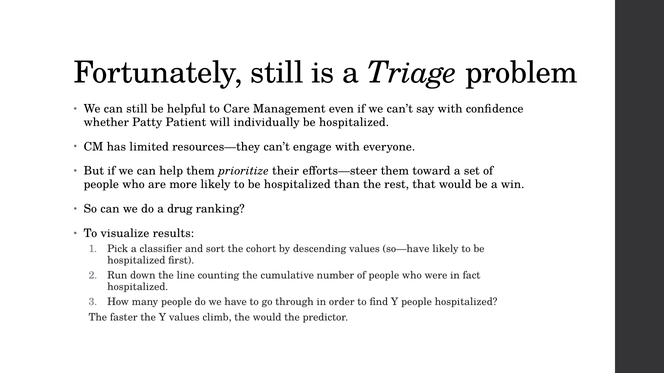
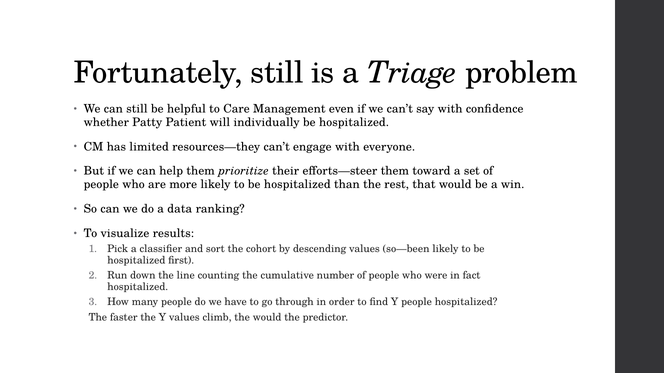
drug: drug -> data
so—have: so—have -> so—been
